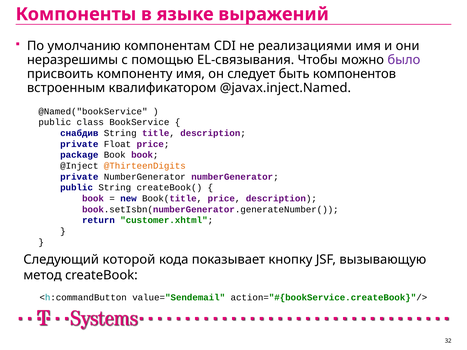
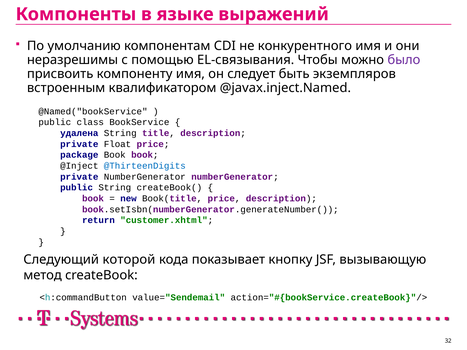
реализациями: реализациями -> конкурентного
компонентов: компонентов -> экземпляров
снабдив: снабдив -> удалена
@ThirteenDigits colour: orange -> blue
